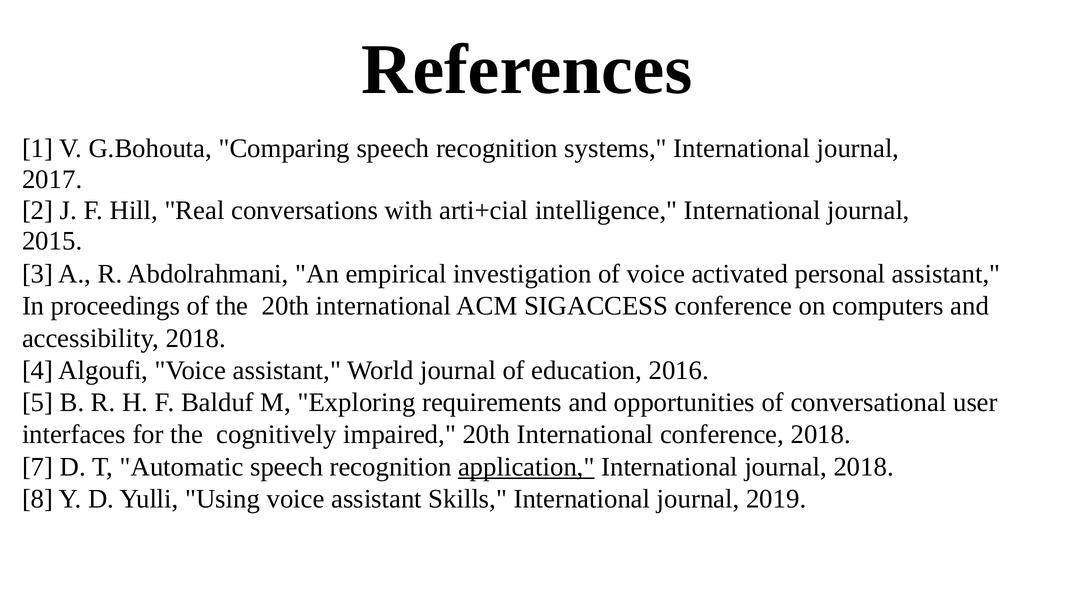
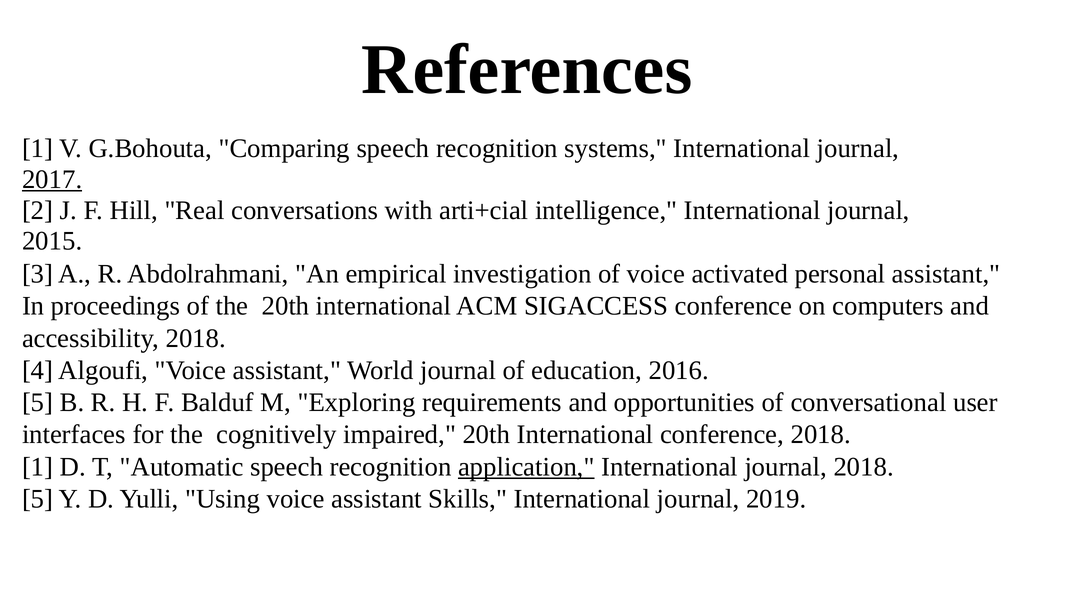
2017 underline: none -> present
7 at (38, 467): 7 -> 1
8 at (38, 499): 8 -> 5
